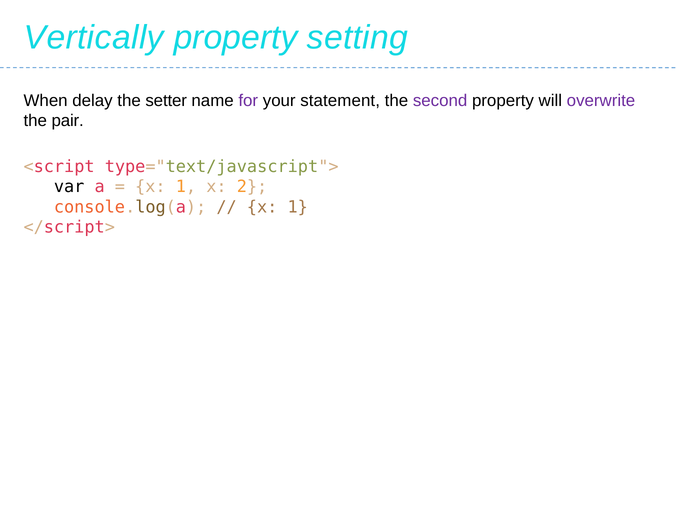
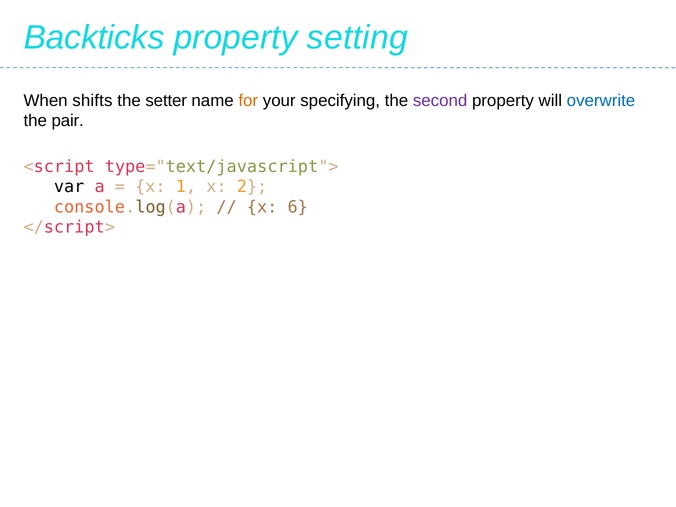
Vertically: Vertically -> Backticks
delay: delay -> shifts
for colour: purple -> orange
statement: statement -> specifying
overwrite colour: purple -> blue
1 at (298, 207): 1 -> 6
